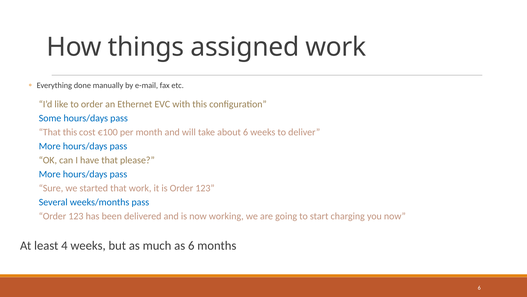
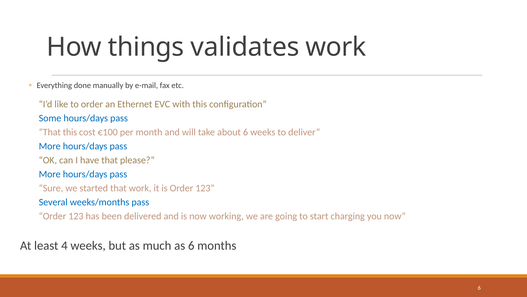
assigned: assigned -> validates
